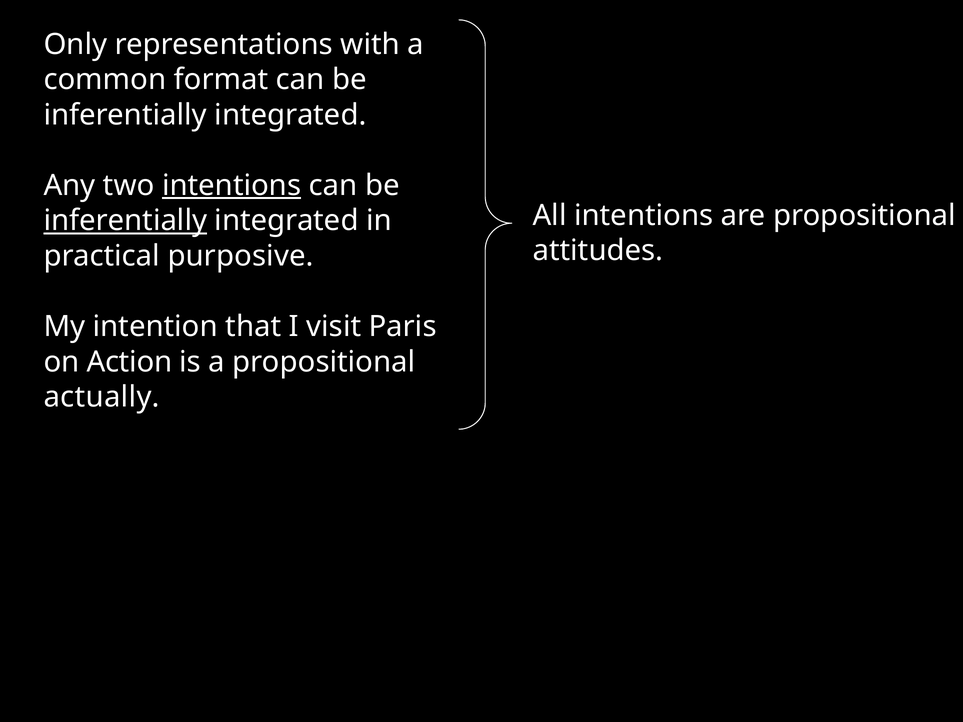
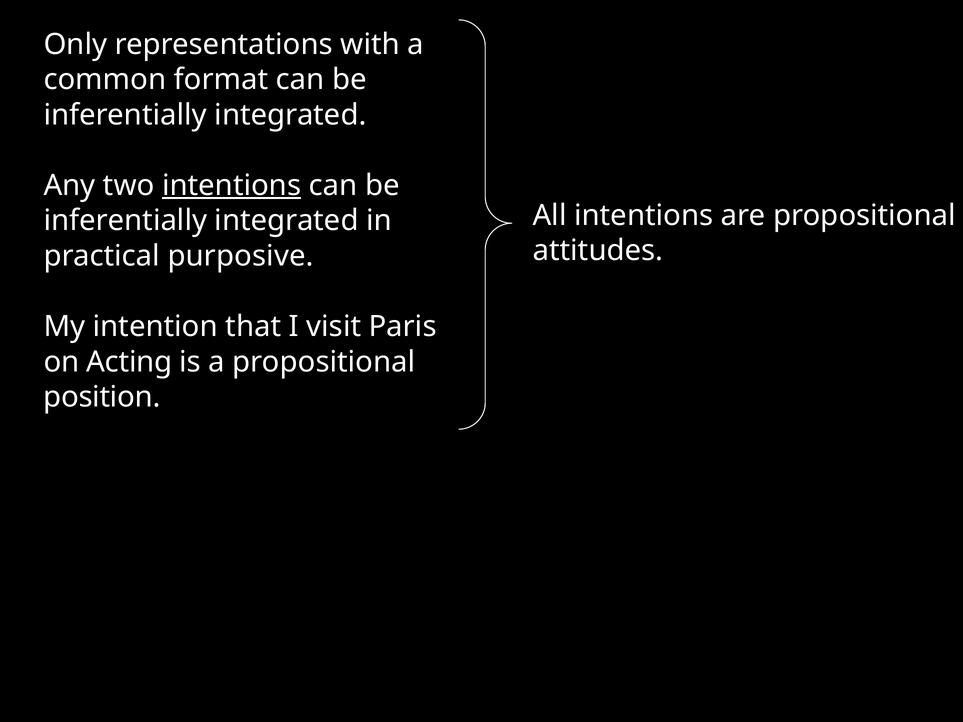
inferentially at (125, 221) underline: present -> none
Action: Action -> Acting
actually: actually -> position
